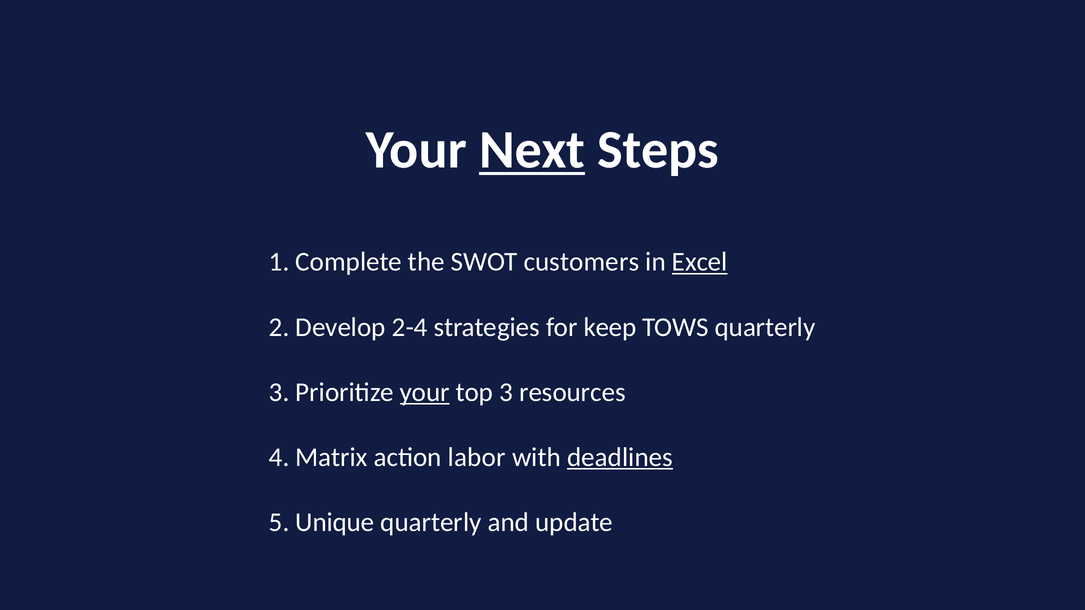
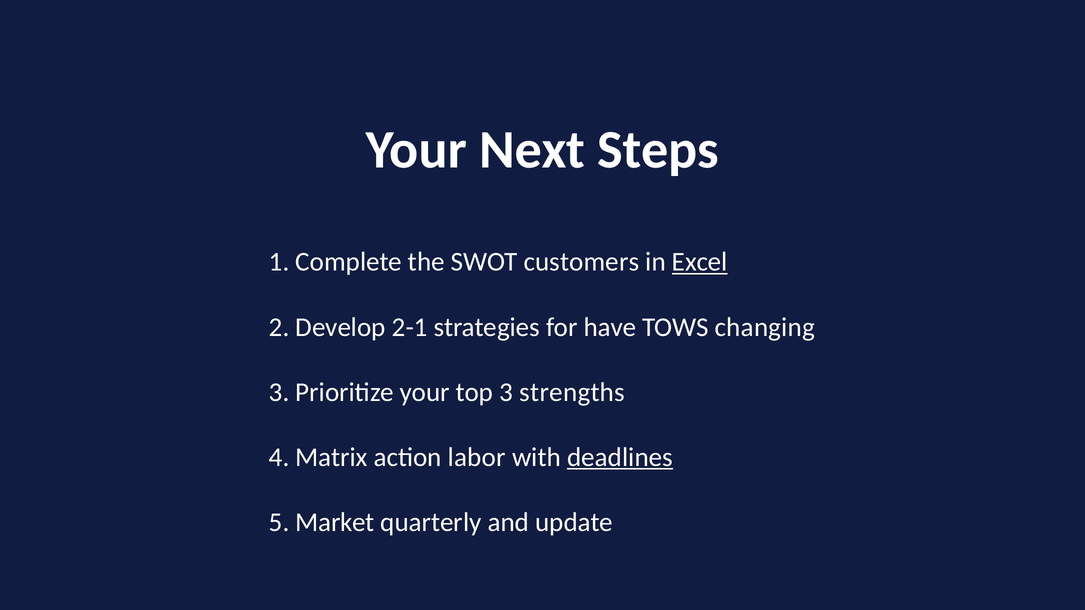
Next underline: present -> none
2-4: 2-4 -> 2-1
keep: keep -> have
TOWS quarterly: quarterly -> changing
your at (425, 392) underline: present -> none
resources: resources -> strengths
Unique: Unique -> Market
